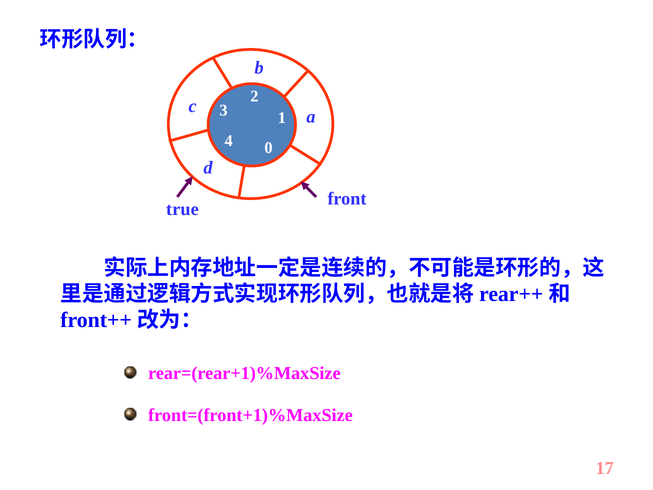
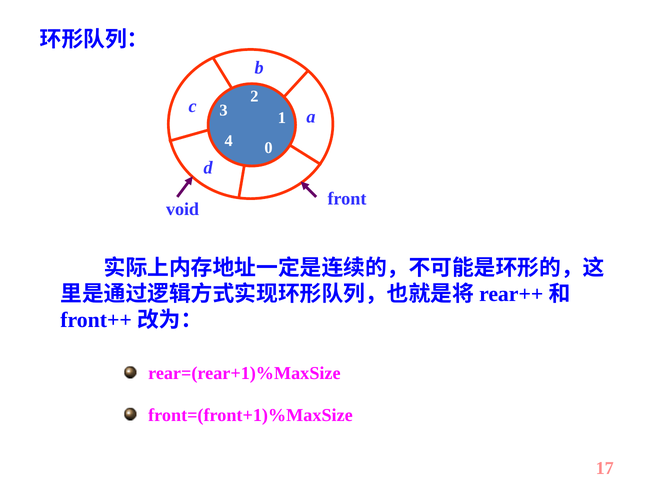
true: true -> void
